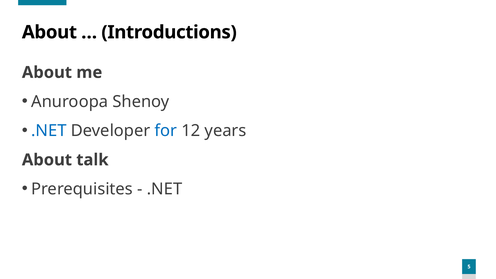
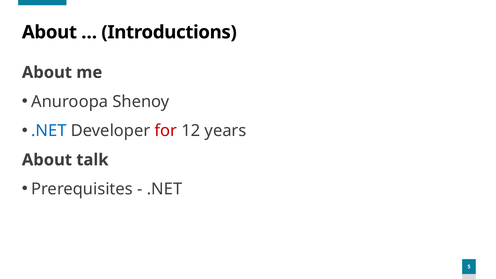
for colour: blue -> red
